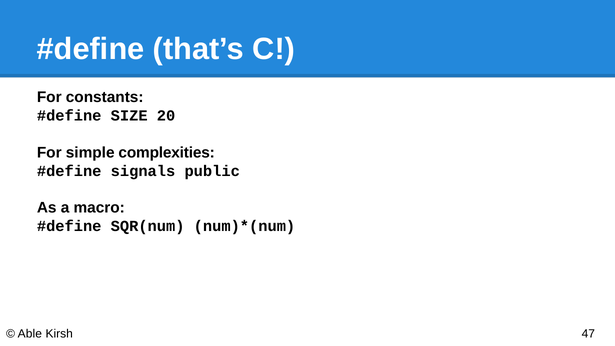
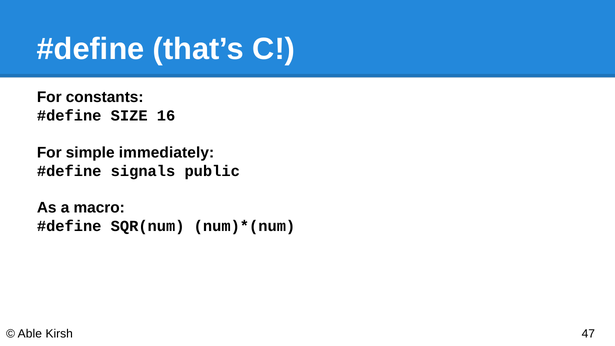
20: 20 -> 16
complexities: complexities -> immediately
